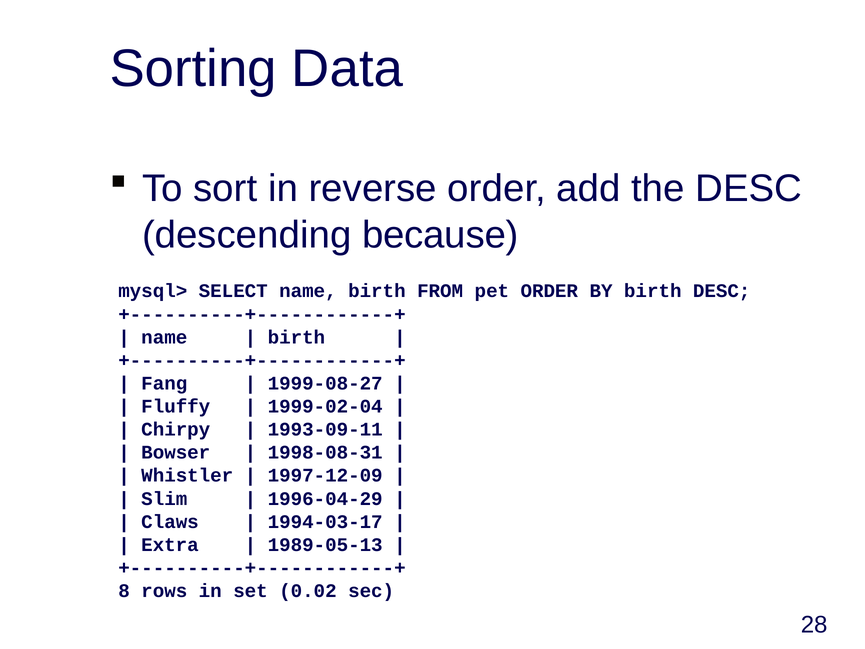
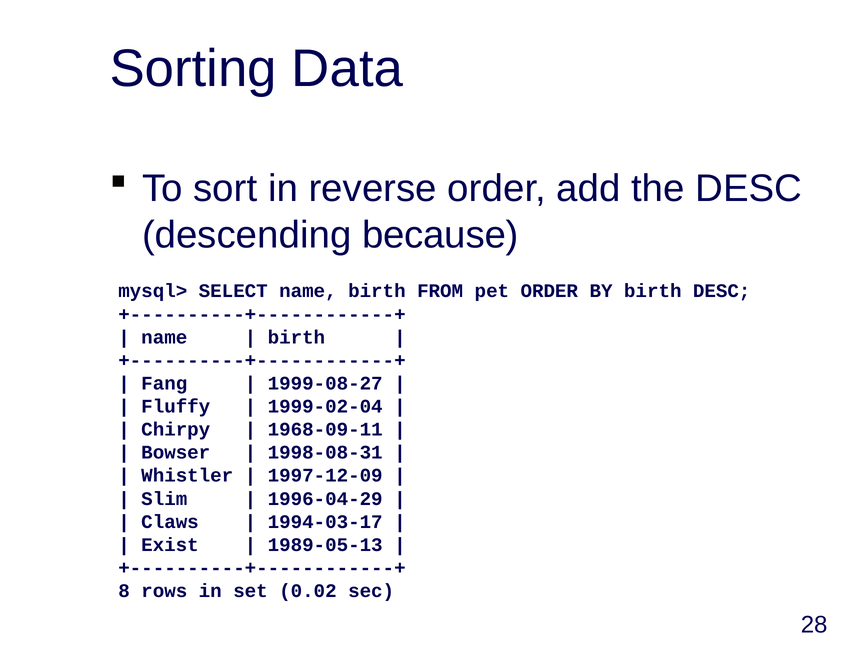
1993-09-11: 1993-09-11 -> 1968-09-11
Extra: Extra -> Exist
